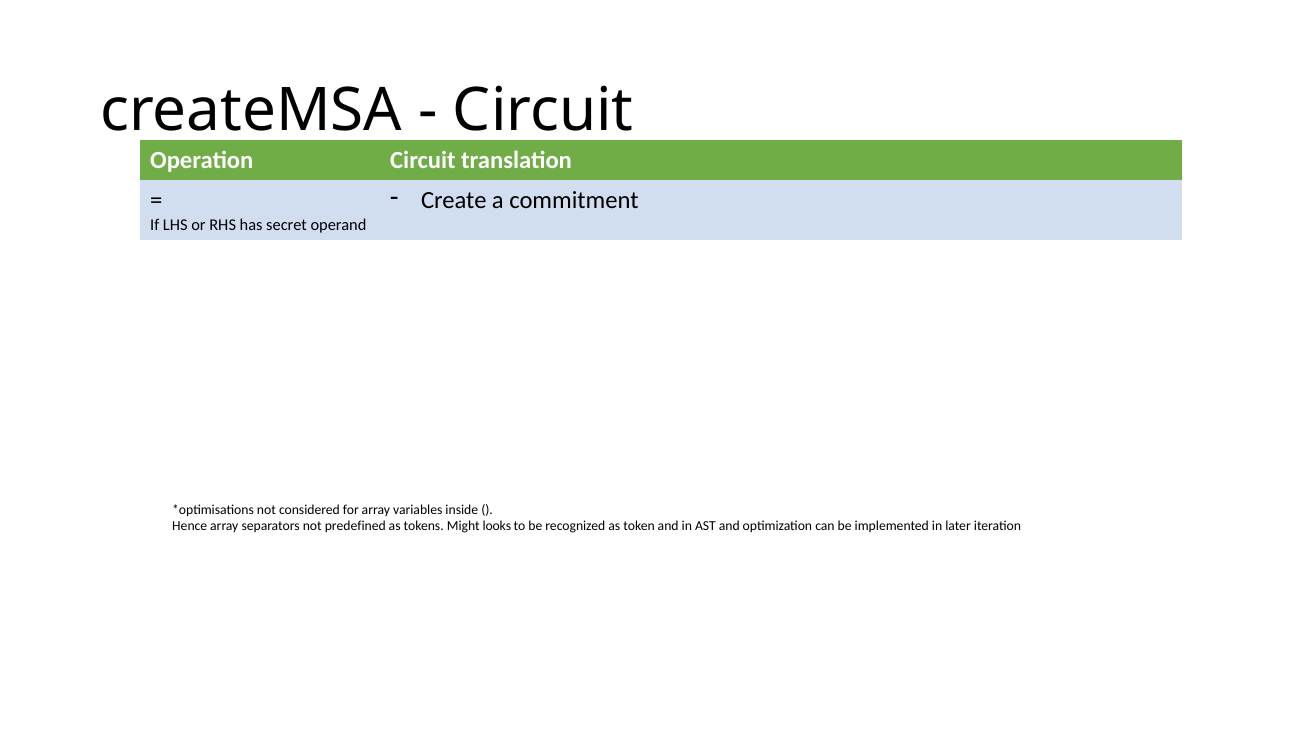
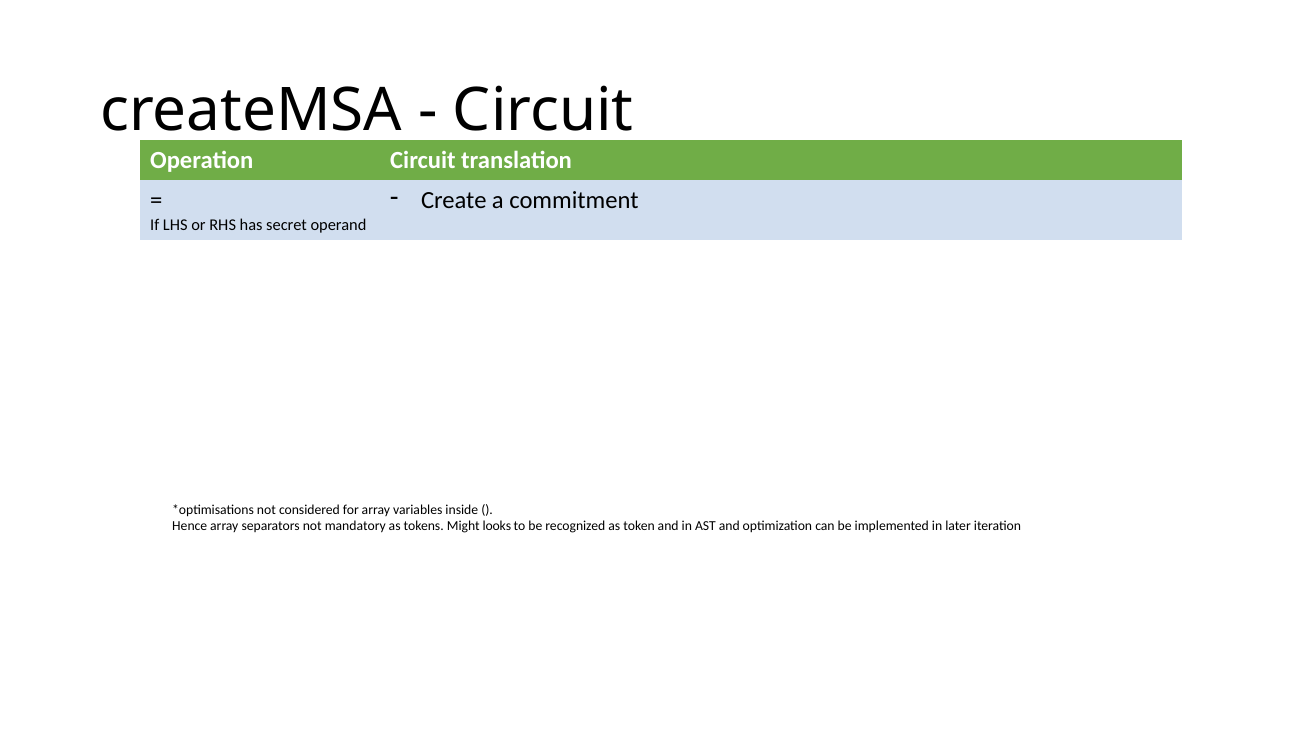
predefined: predefined -> mandatory
